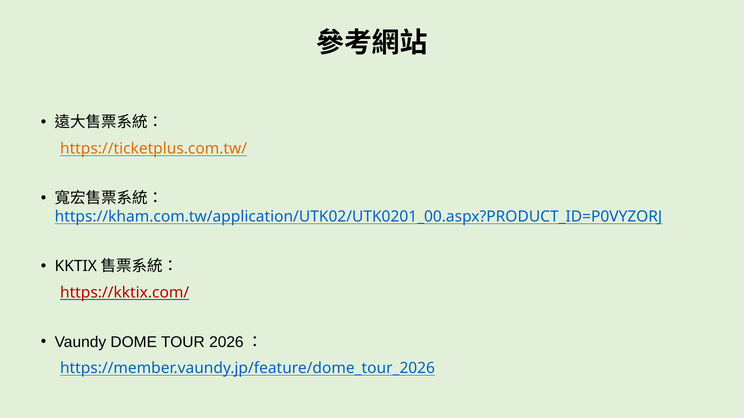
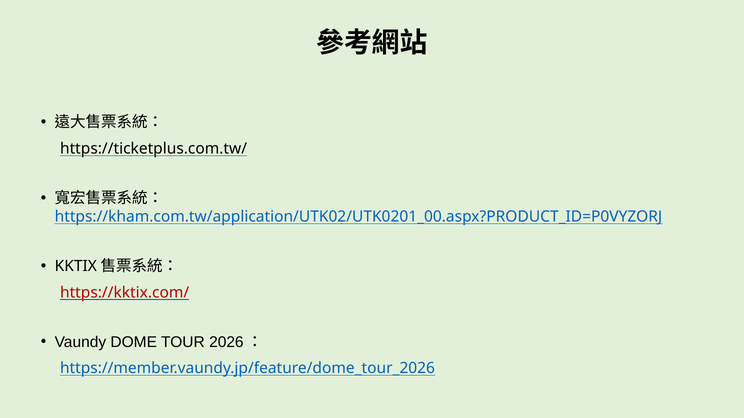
https://ticketplus.com.tw/ colour: orange -> black
